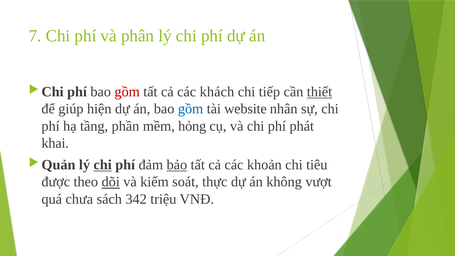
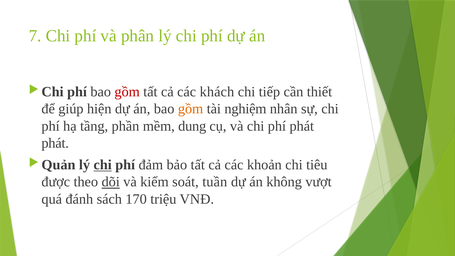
thiết underline: present -> none
gồm at (191, 109) colour: blue -> orange
website: website -> nghiệm
hỏng: hỏng -> dung
khai at (55, 143): khai -> phát
bảo underline: present -> none
thực: thực -> tuần
chưa: chưa -> đánh
342: 342 -> 170
